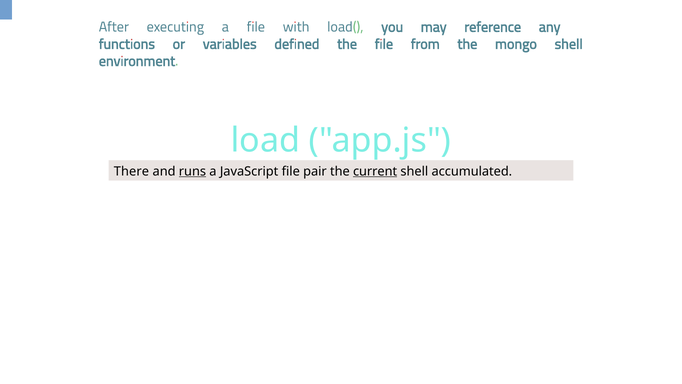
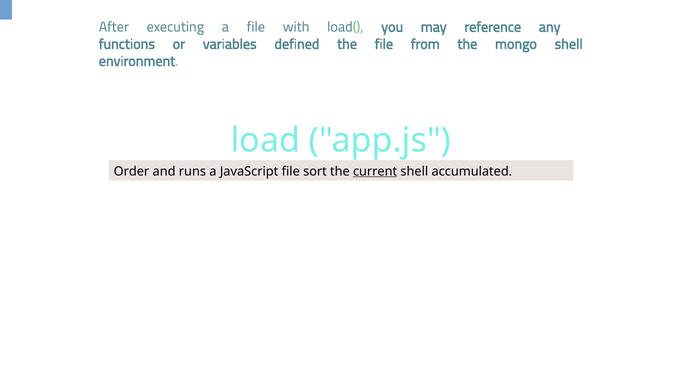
There: There -> Order
runs underline: present -> none
pair: pair -> sort
